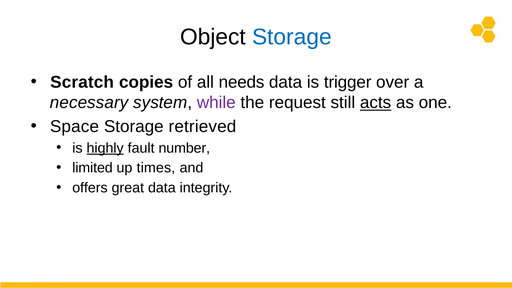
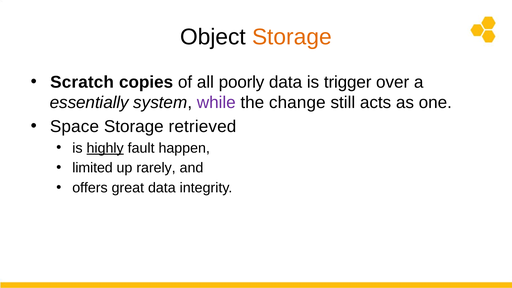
Storage at (292, 37) colour: blue -> orange
needs: needs -> poorly
necessary: necessary -> essentially
request: request -> change
acts underline: present -> none
number: number -> happen
times: times -> rarely
